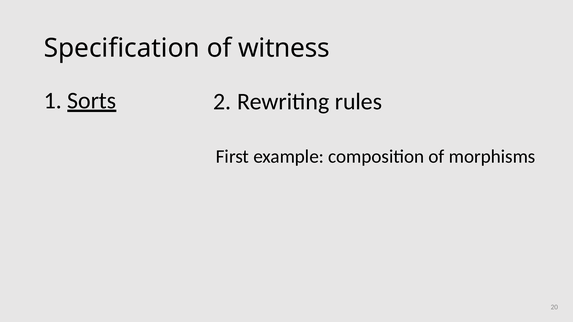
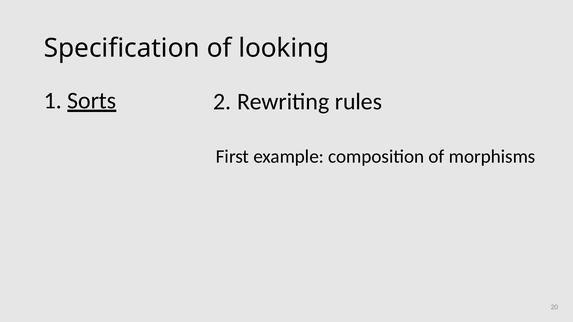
witness: witness -> looking
